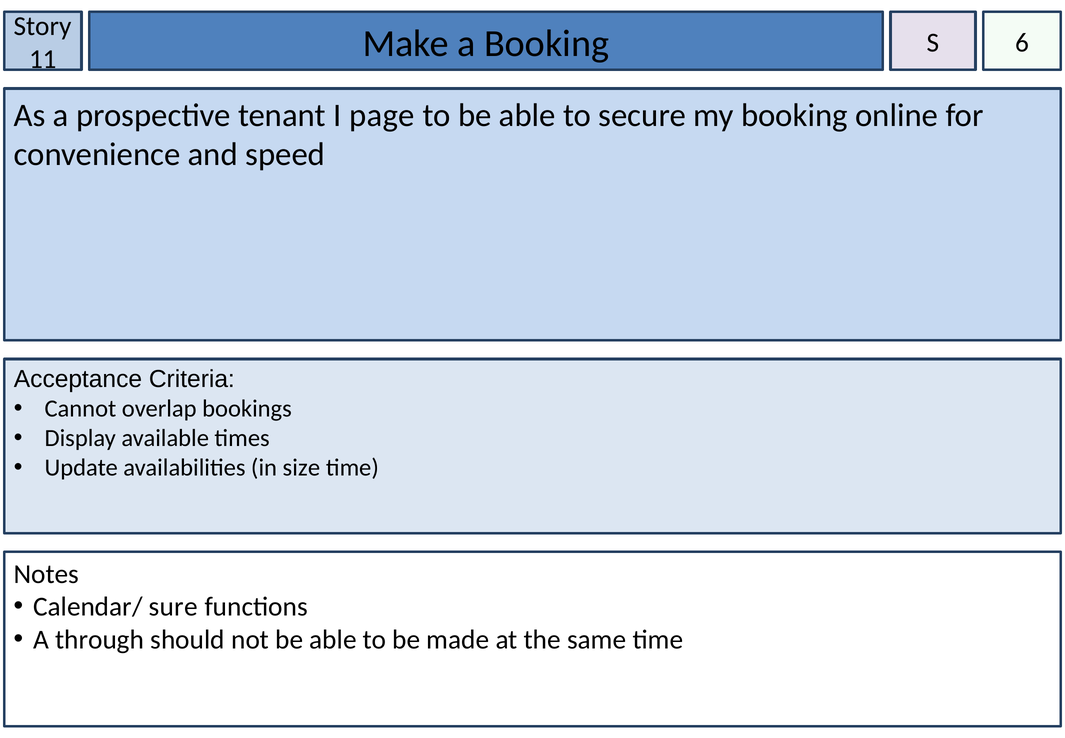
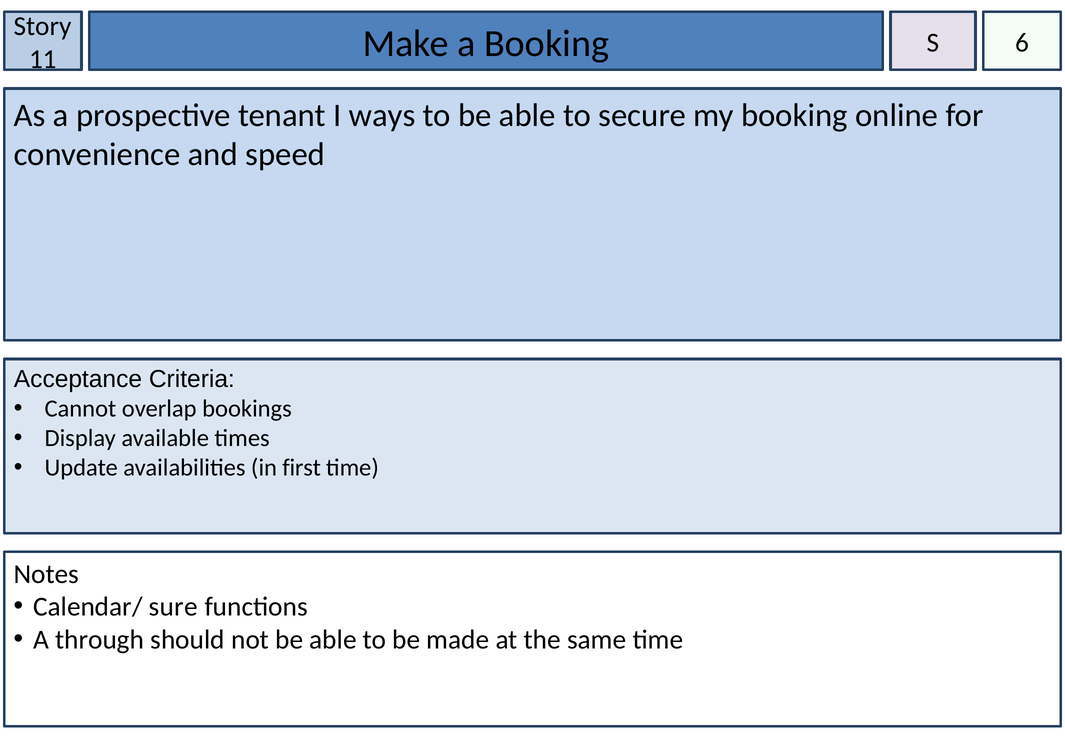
page: page -> ways
size: size -> first
